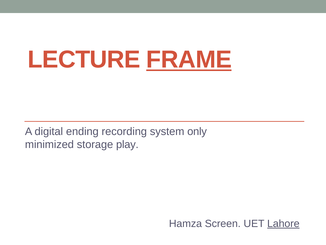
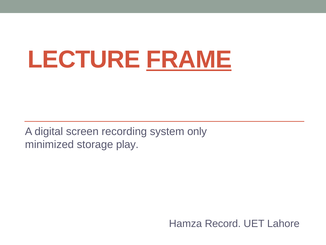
ending: ending -> screen
Screen: Screen -> Record
Lahore underline: present -> none
